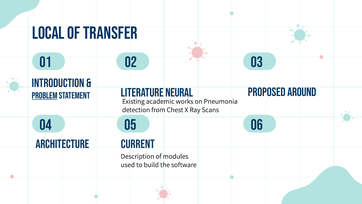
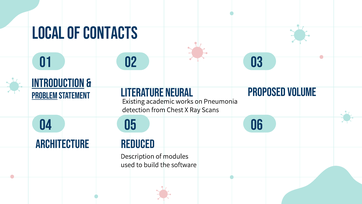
transfer: transfer -> contacts
INTRODUCTION underline: none -> present
AROUND: AROUND -> VOLUME
CURRENT: CURRENT -> REDUCED
